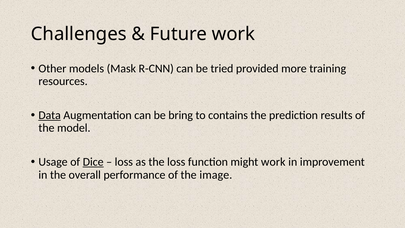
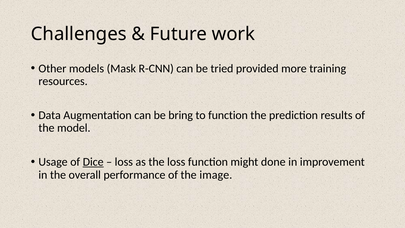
Data underline: present -> none
to contains: contains -> function
might work: work -> done
